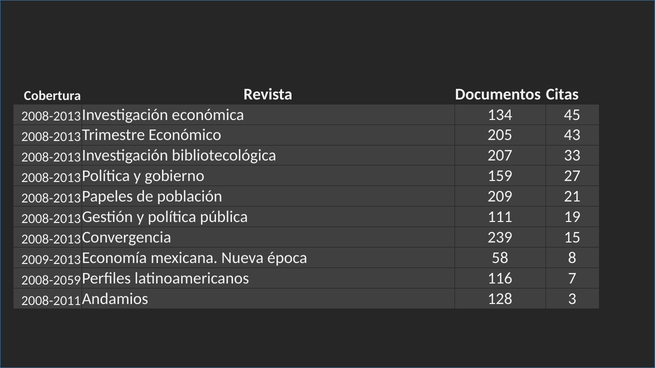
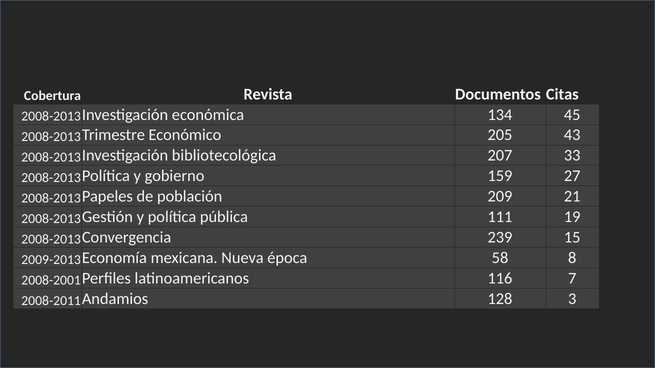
2008-2059: 2008-2059 -> 2008-2001
